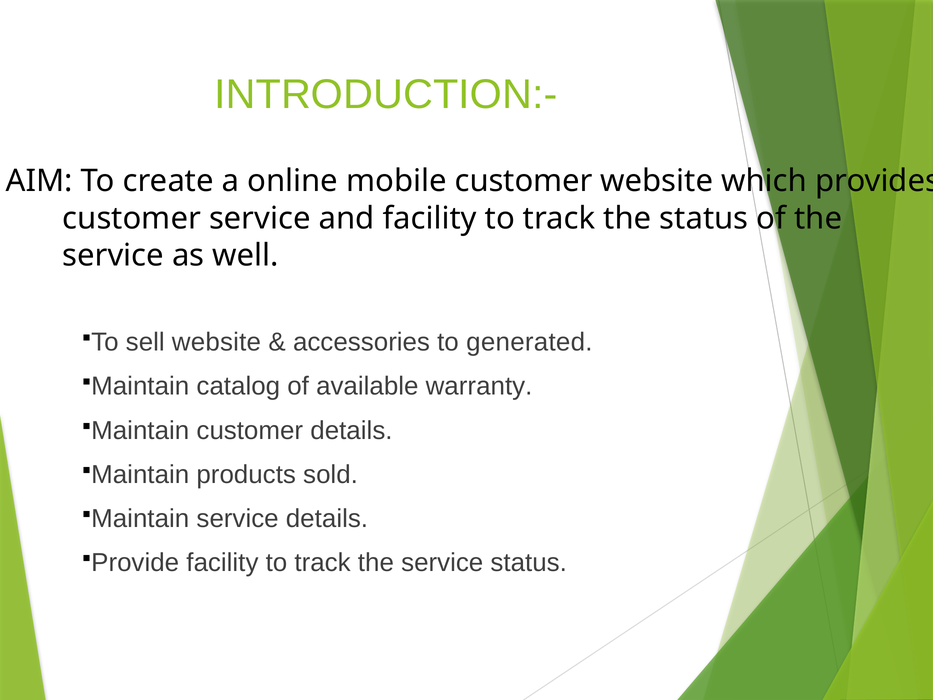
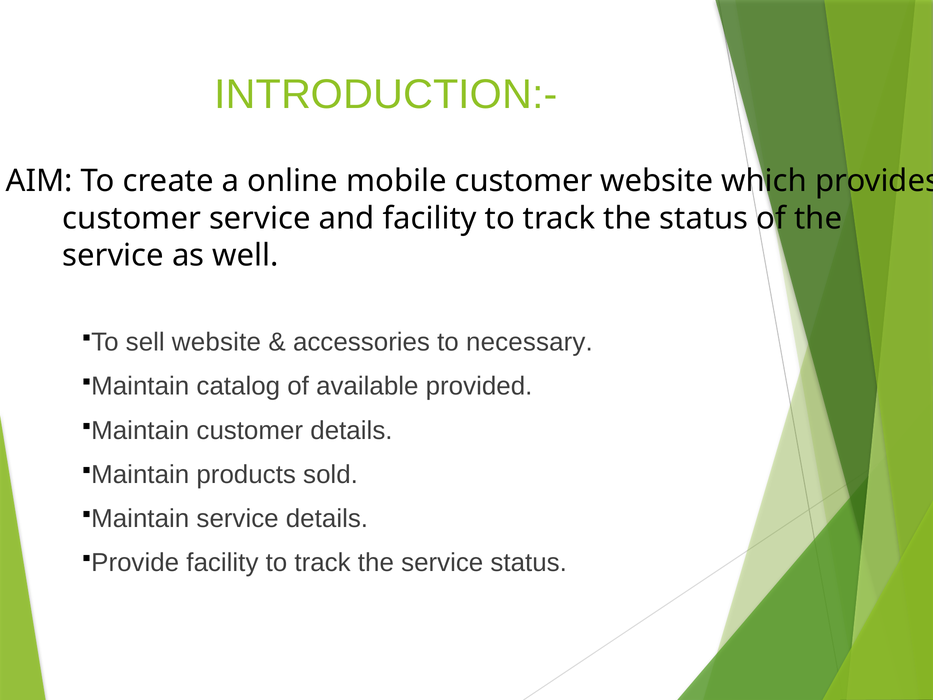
generated: generated -> necessary
warranty: warranty -> provided
